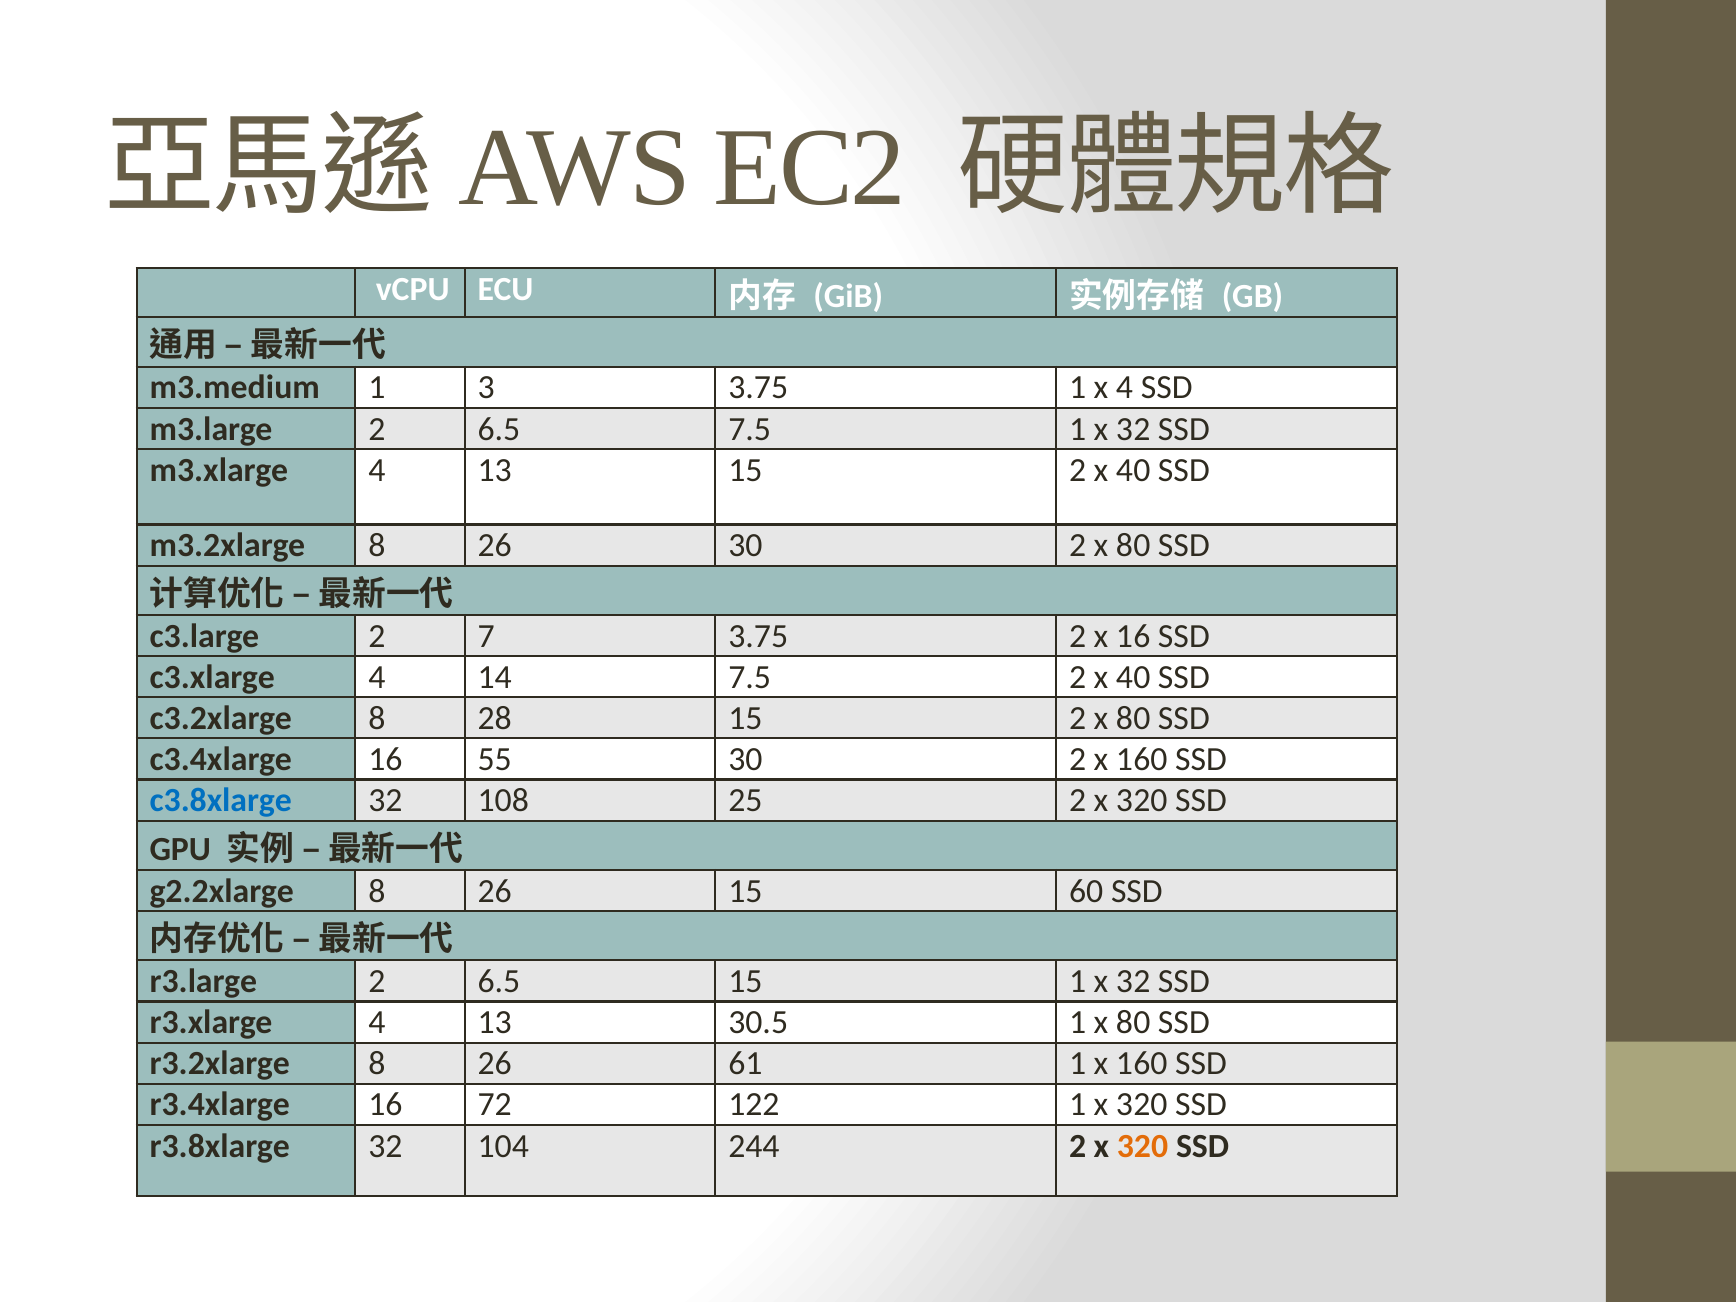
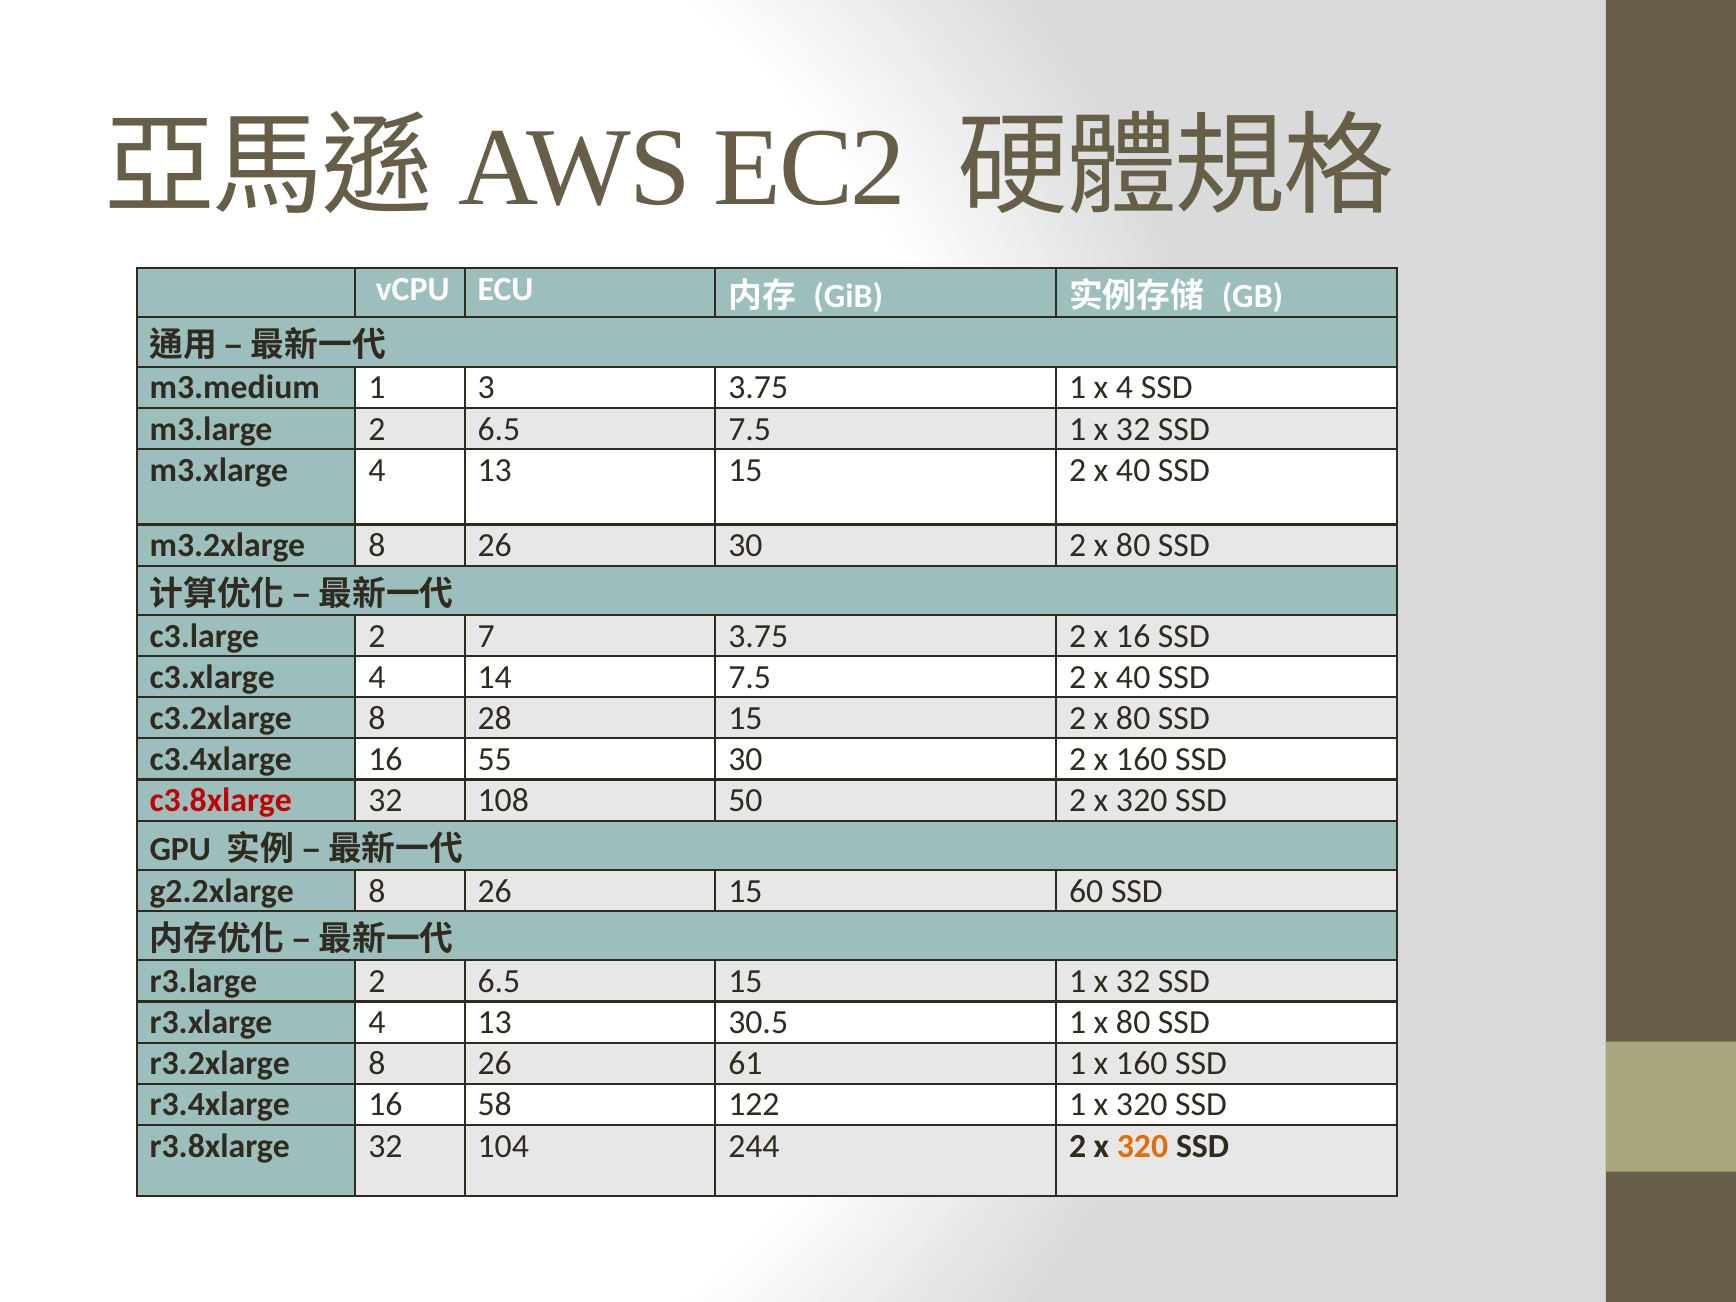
c3.8xlarge colour: blue -> red
25: 25 -> 50
72: 72 -> 58
